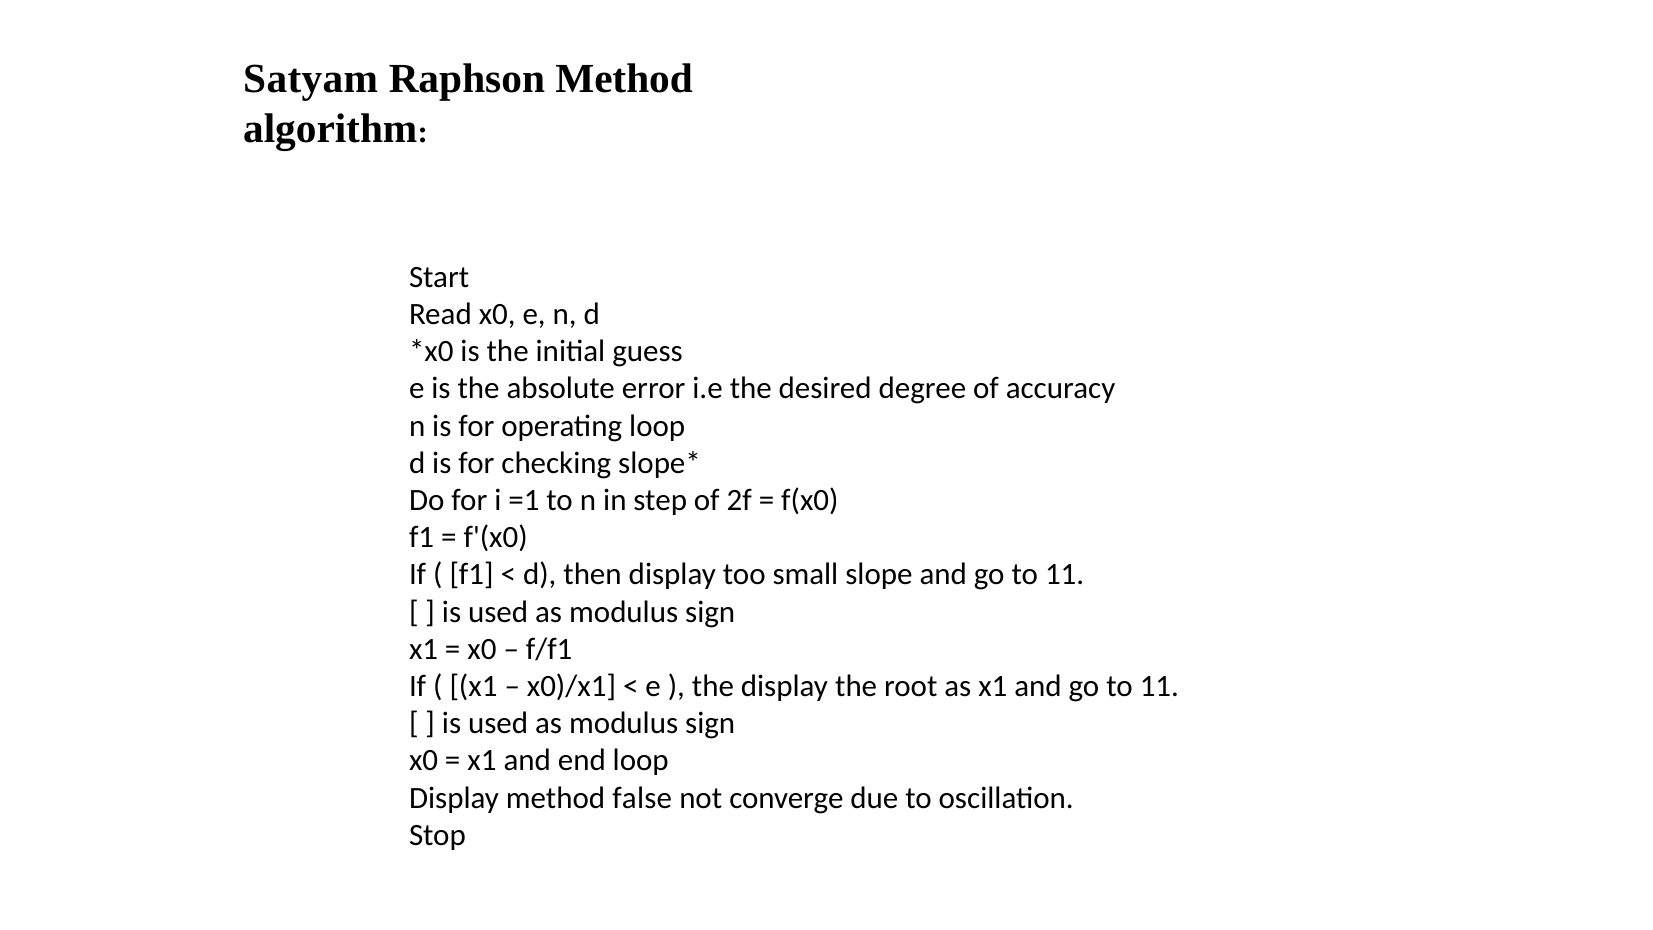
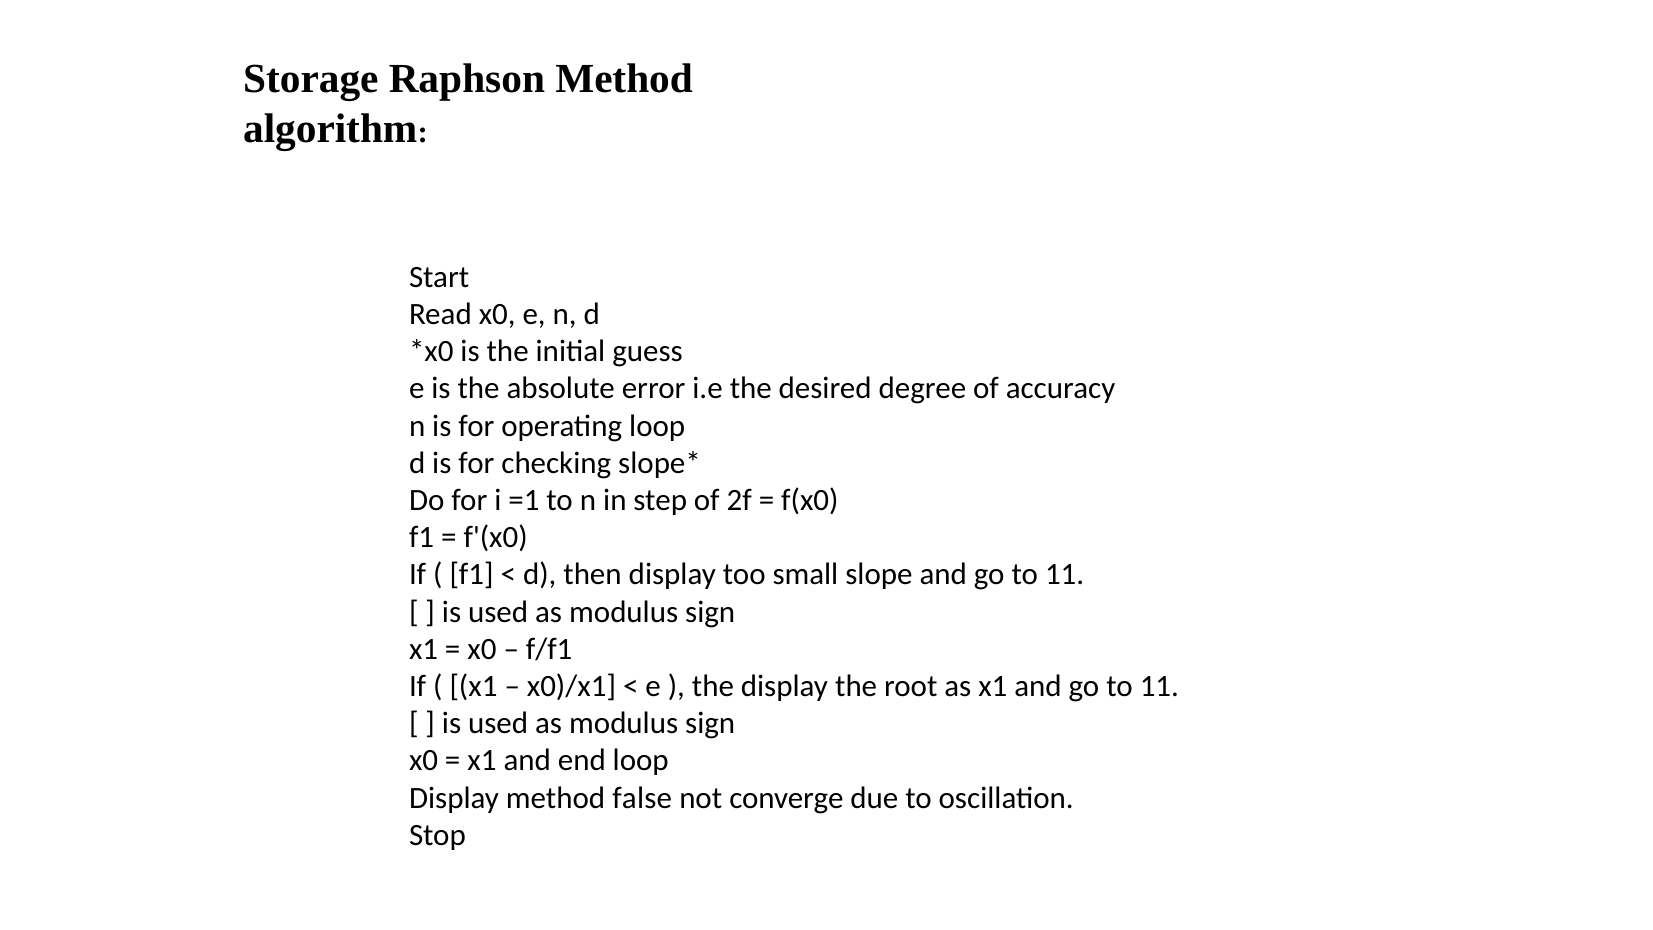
Satyam: Satyam -> Storage
